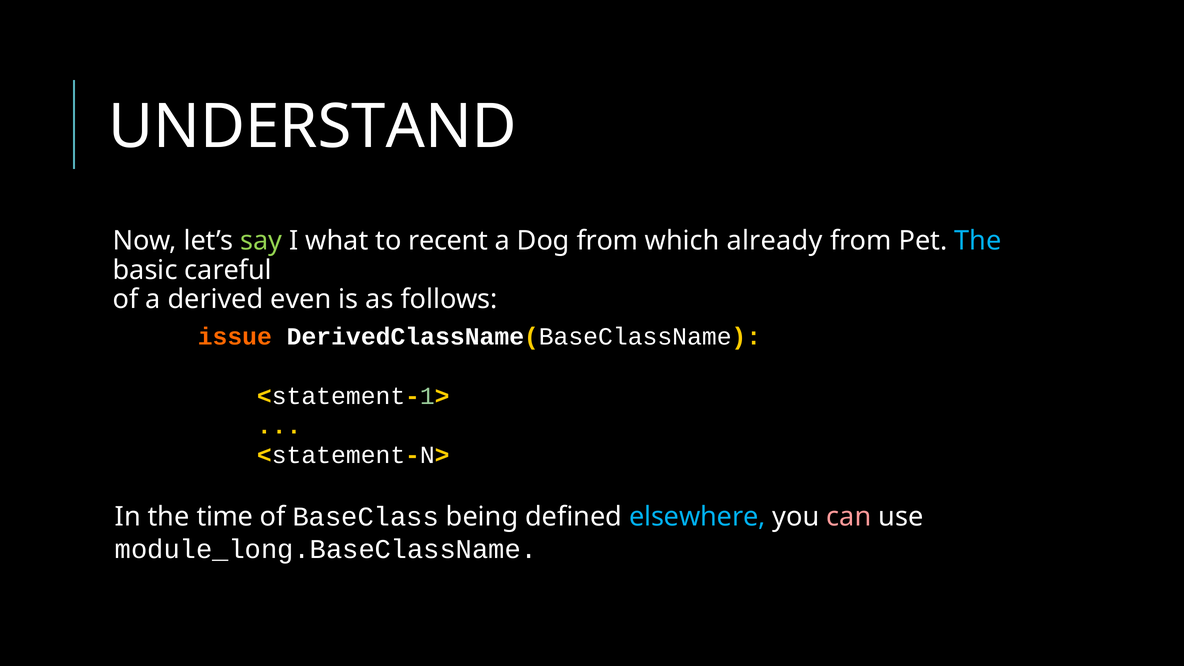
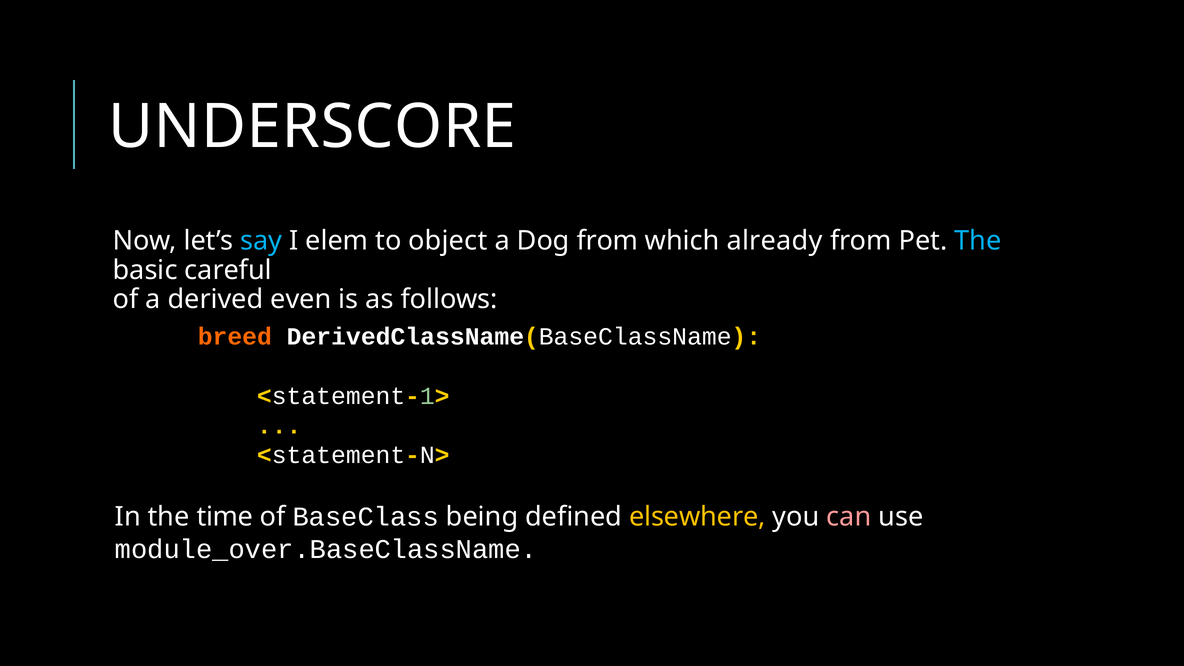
UNDERSTAND: UNDERSTAND -> UNDERSCORE
say colour: light green -> light blue
what: what -> elem
recent: recent -> object
issue: issue -> breed
elsewhere colour: light blue -> yellow
module_long.BaseClassName: module_long.BaseClassName -> module_over.BaseClassName
